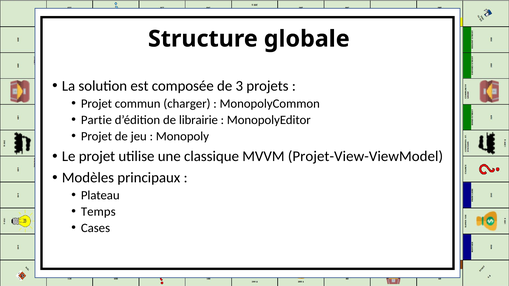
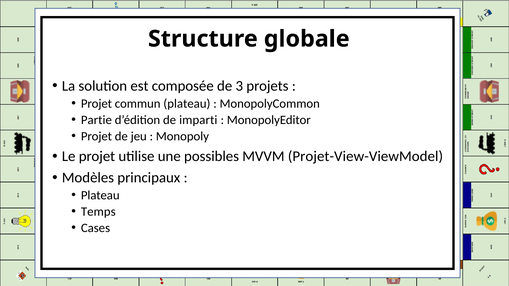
commun charger: charger -> plateau
librairie: librairie -> imparti
classique: classique -> possibles
